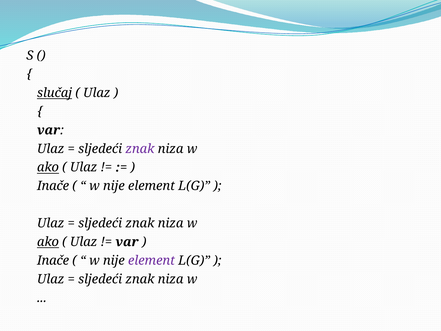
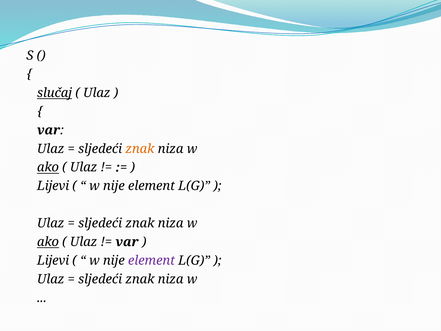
znak at (140, 149) colour: purple -> orange
Inače at (53, 186): Inače -> Lijevi
Inače at (53, 260): Inače -> Lijevi
